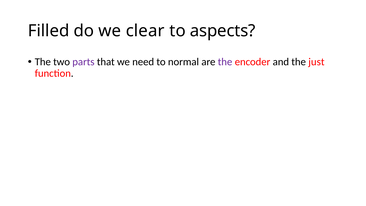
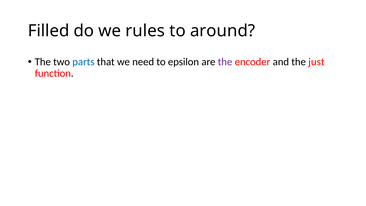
clear: clear -> rules
aspects: aspects -> around
parts colour: purple -> blue
normal: normal -> epsilon
